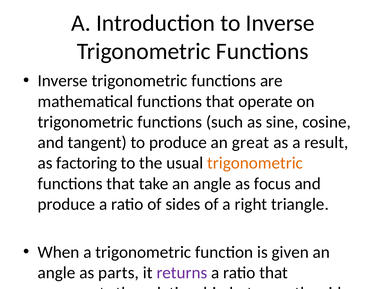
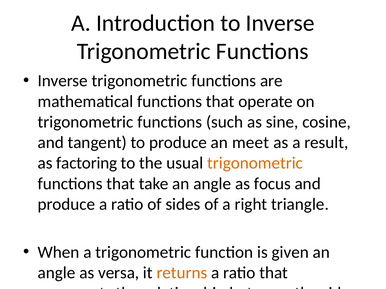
great: great -> meet
parts: parts -> versa
returns at (182, 273) colour: purple -> orange
